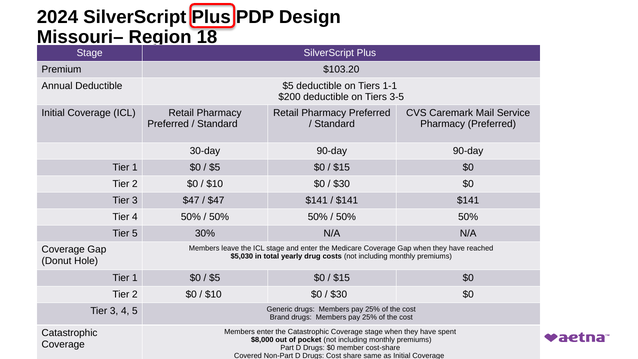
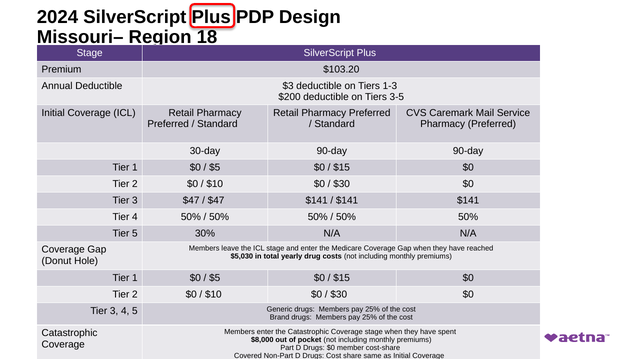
Deductible $5: $5 -> $3
1-1: 1-1 -> 1-3
